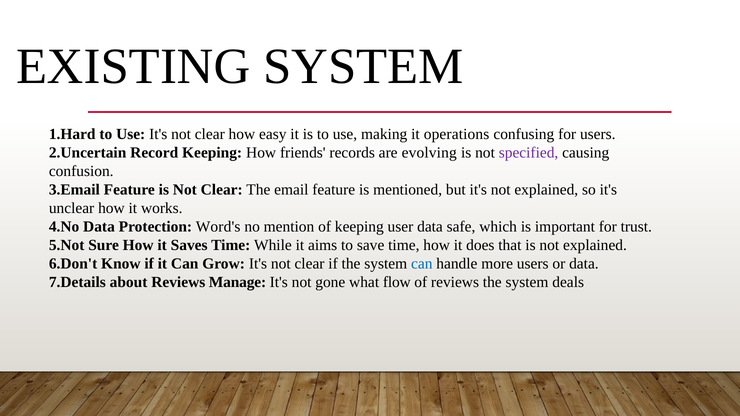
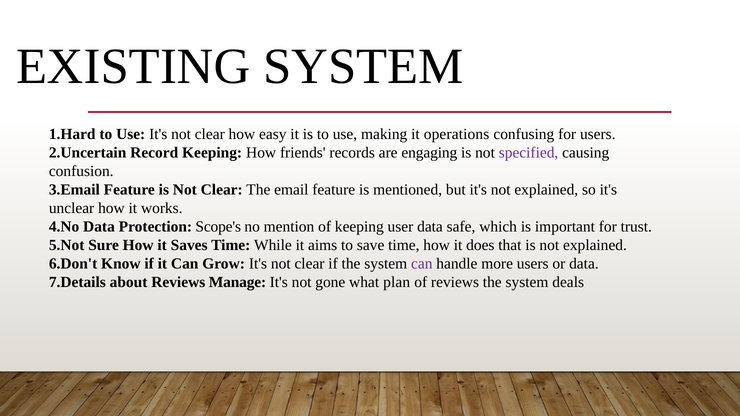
evolving: evolving -> engaging
Word's: Word's -> Scope's
can at (422, 264) colour: blue -> purple
flow: flow -> plan
